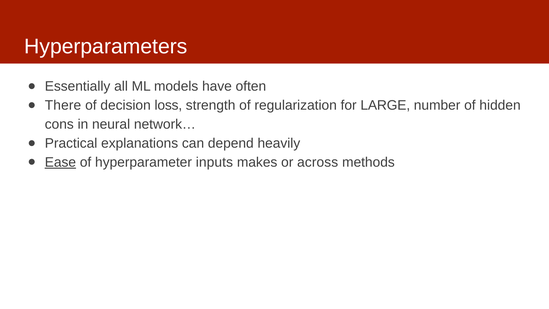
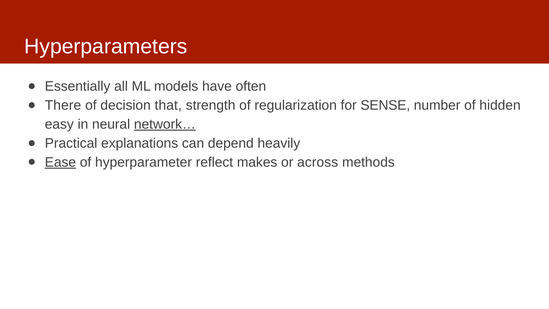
loss: loss -> that
LARGE: LARGE -> SENSE
cons: cons -> easy
network… underline: none -> present
inputs: inputs -> reflect
